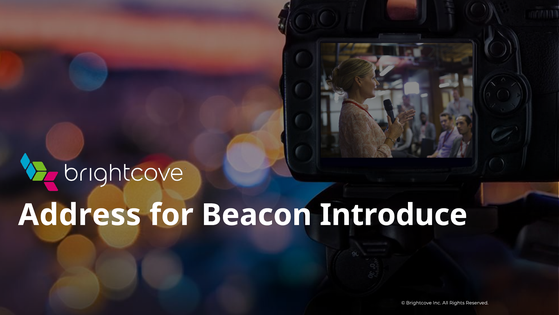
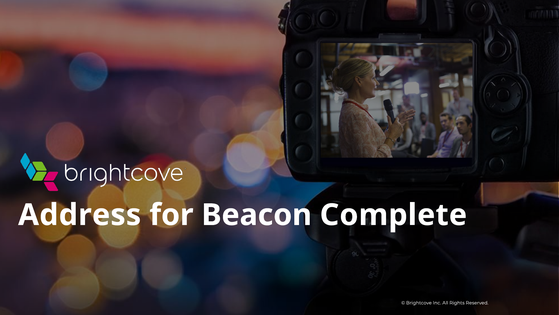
Introduce: Introduce -> Complete
